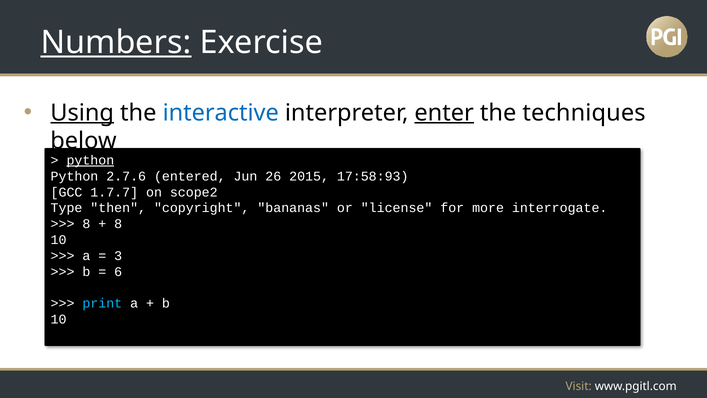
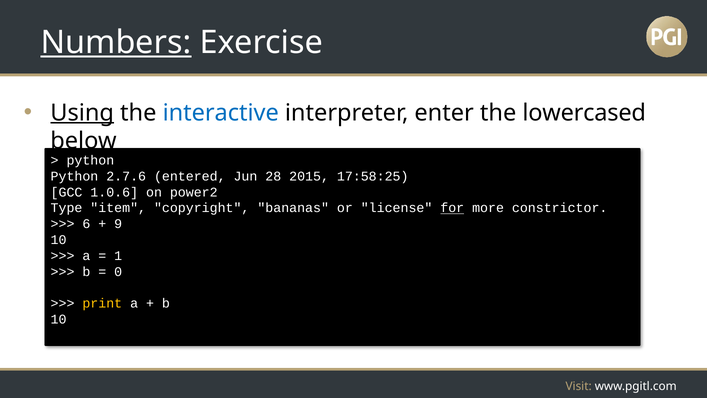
enter underline: present -> none
techniques: techniques -> lowercased
python at (90, 160) underline: present -> none
26: 26 -> 28
17:58:93: 17:58:93 -> 17:58:25
1.7.7: 1.7.7 -> 1.0.6
scope2: scope2 -> power2
then: then -> item
for underline: none -> present
interrogate: interrogate -> constrictor
8 at (86, 224): 8 -> 6
8 at (118, 224): 8 -> 9
3: 3 -> 1
6: 6 -> 0
print colour: light blue -> yellow
